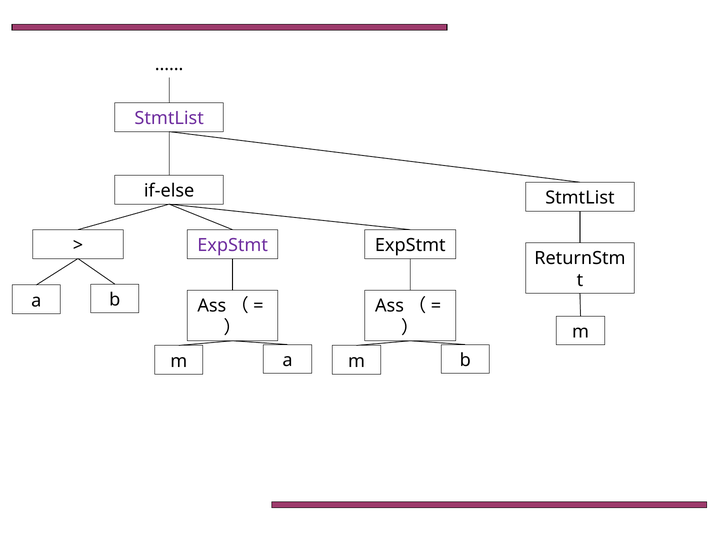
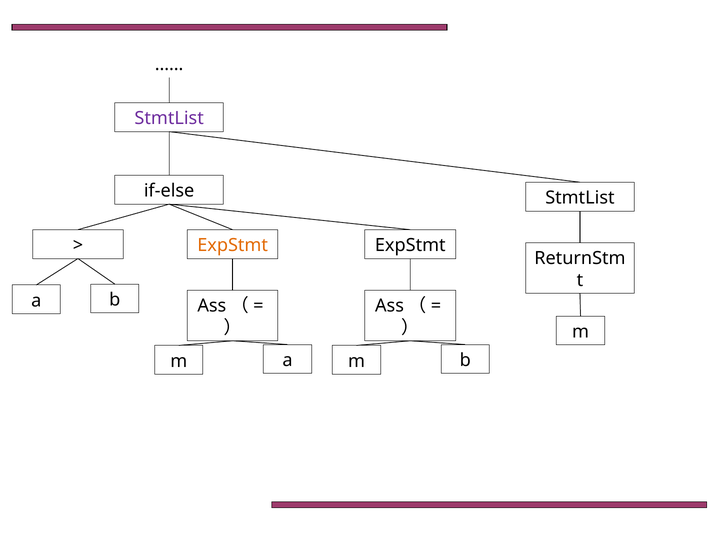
ExpStmt at (233, 245) colour: purple -> orange
